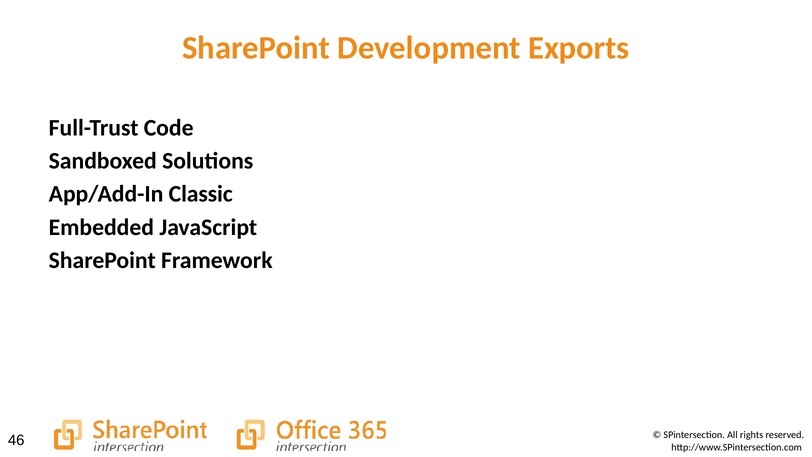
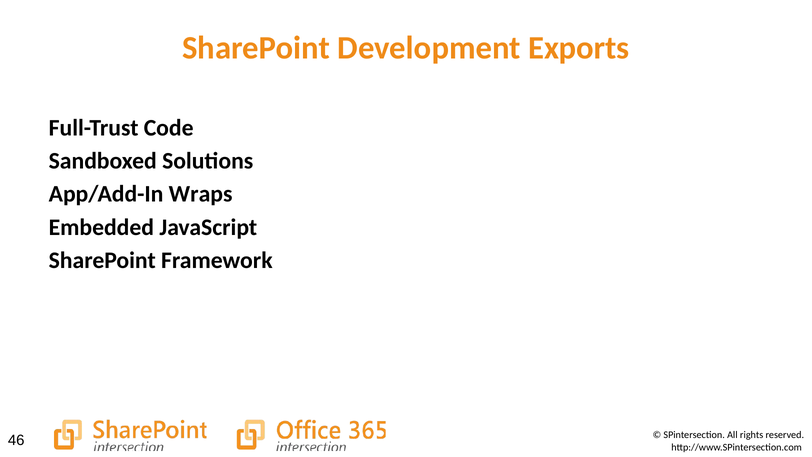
Classic: Classic -> Wraps
